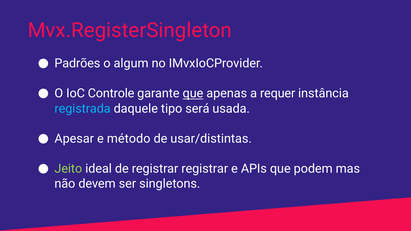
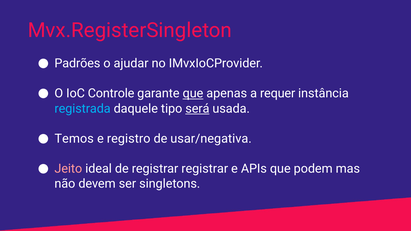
algum: algum -> ajudar
será underline: none -> present
Apesar: Apesar -> Temos
método: método -> registro
usar/distintas: usar/distintas -> usar/negativa
Jeito colour: light green -> pink
